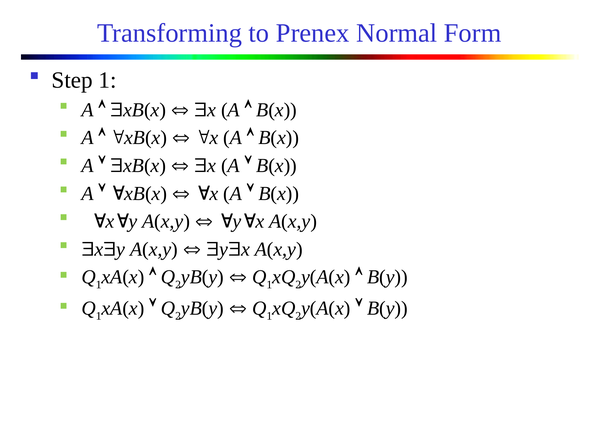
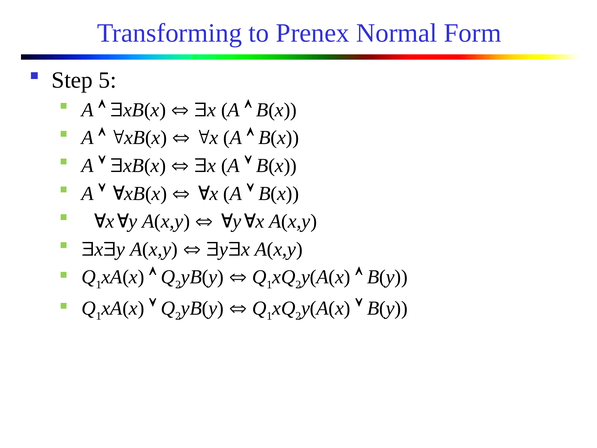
Step 1: 1 -> 5
